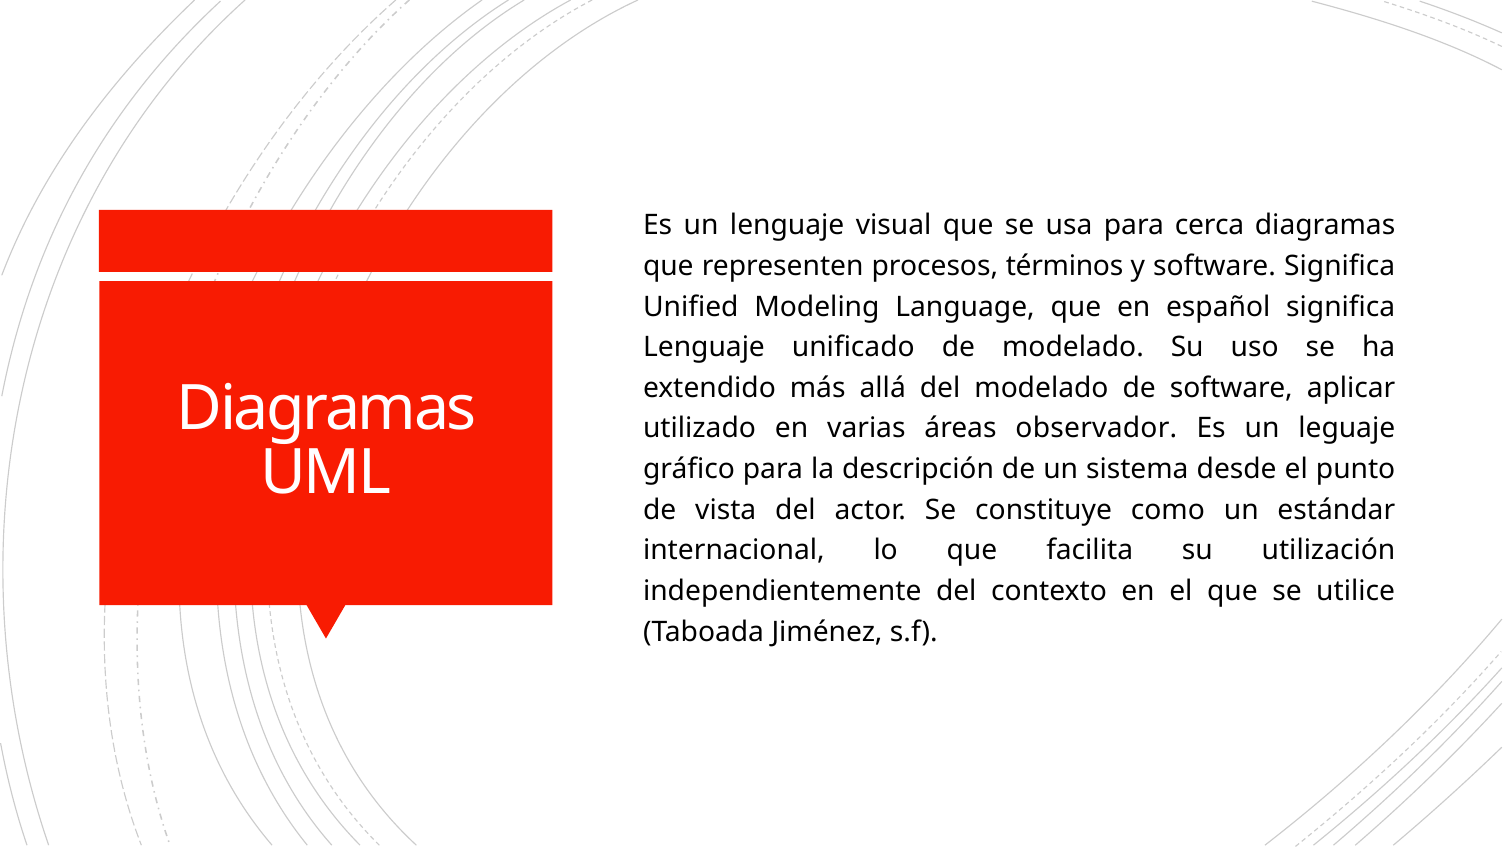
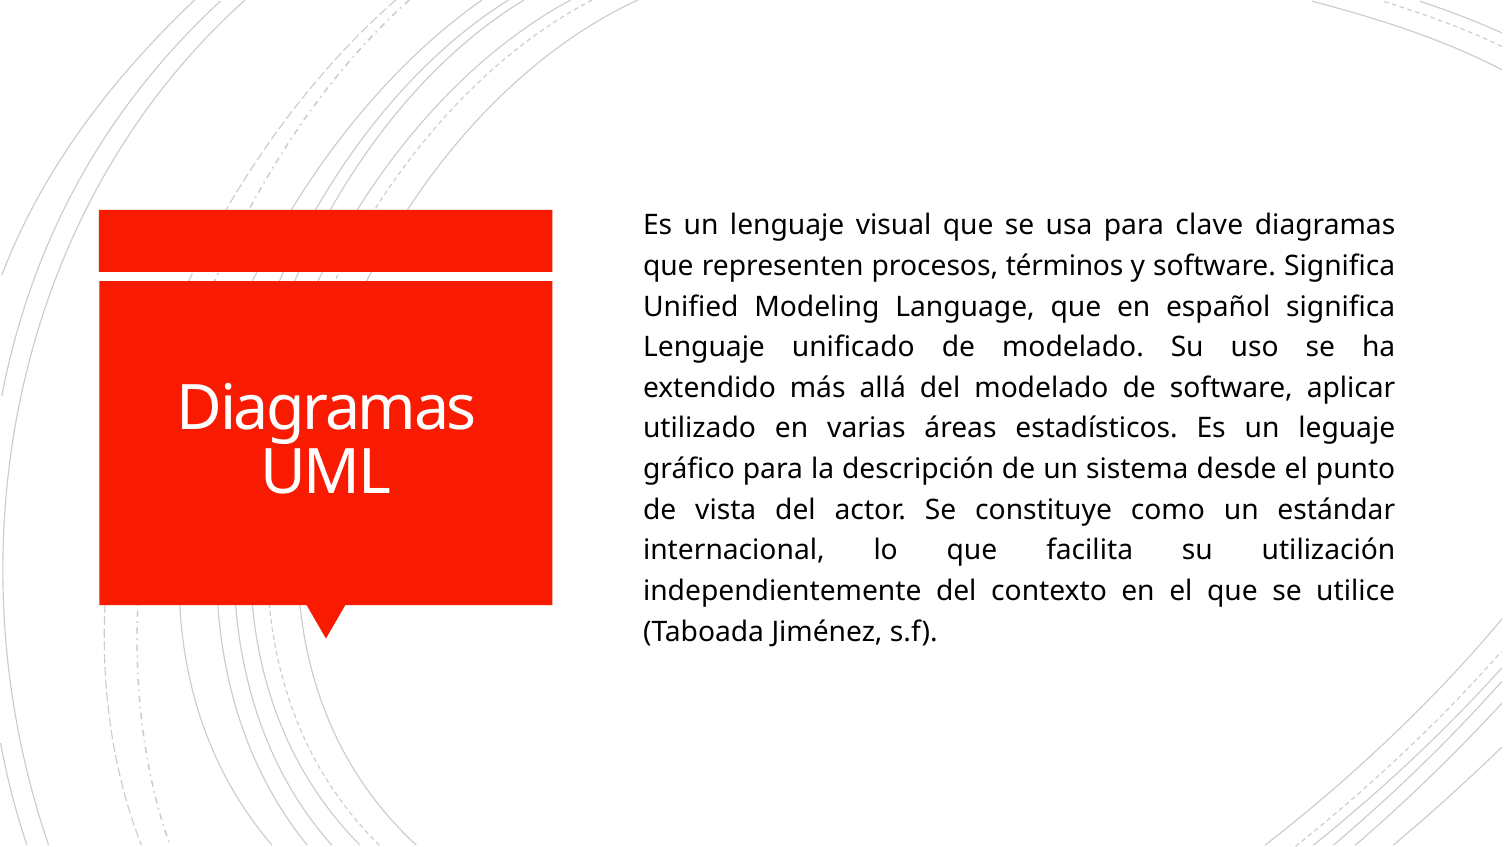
cerca: cerca -> clave
observador: observador -> estadísticos
